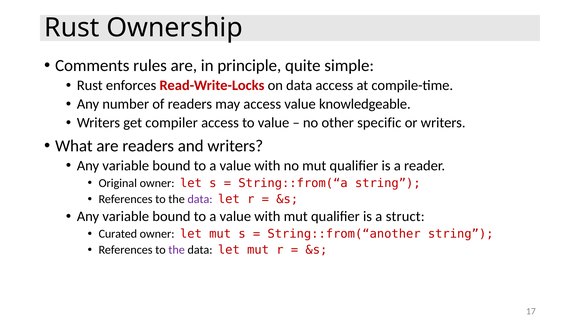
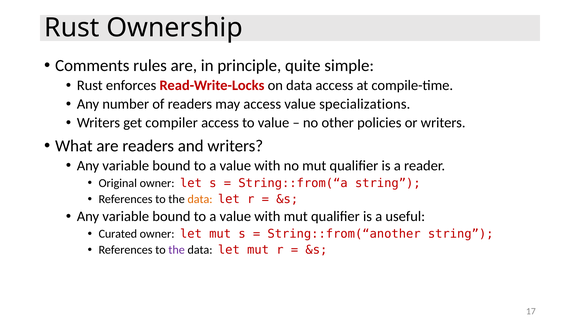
knowledgeable: knowledgeable -> specializations
specific: specific -> policies
data at (200, 199) colour: purple -> orange
struct: struct -> useful
